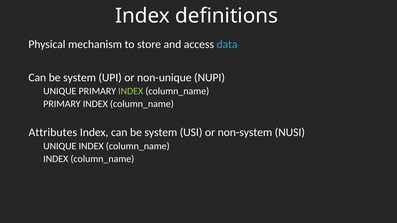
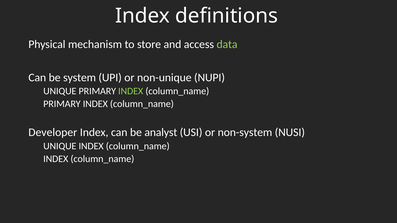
data colour: light blue -> light green
Attributes: Attributes -> Developer
Index can be system: system -> analyst
